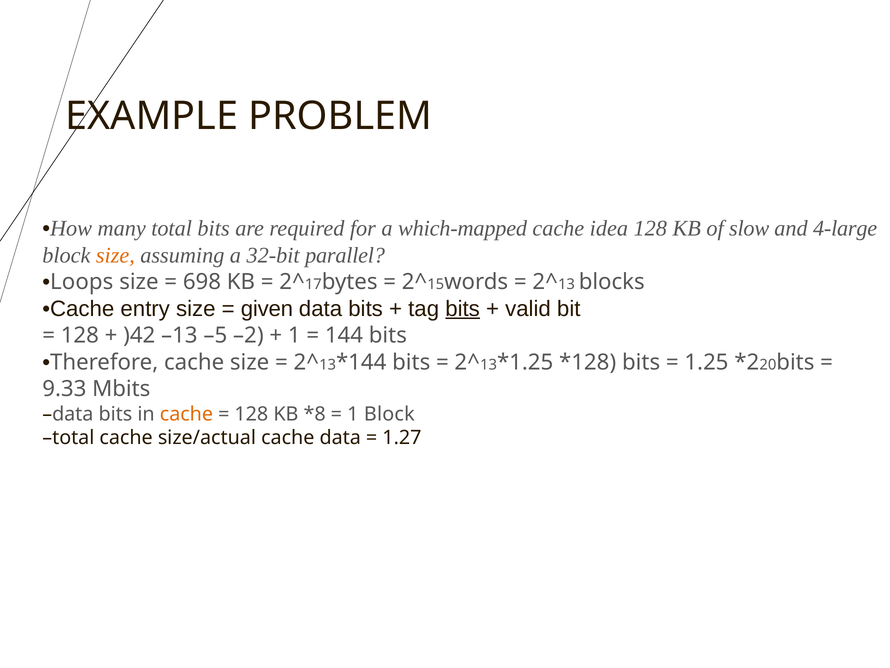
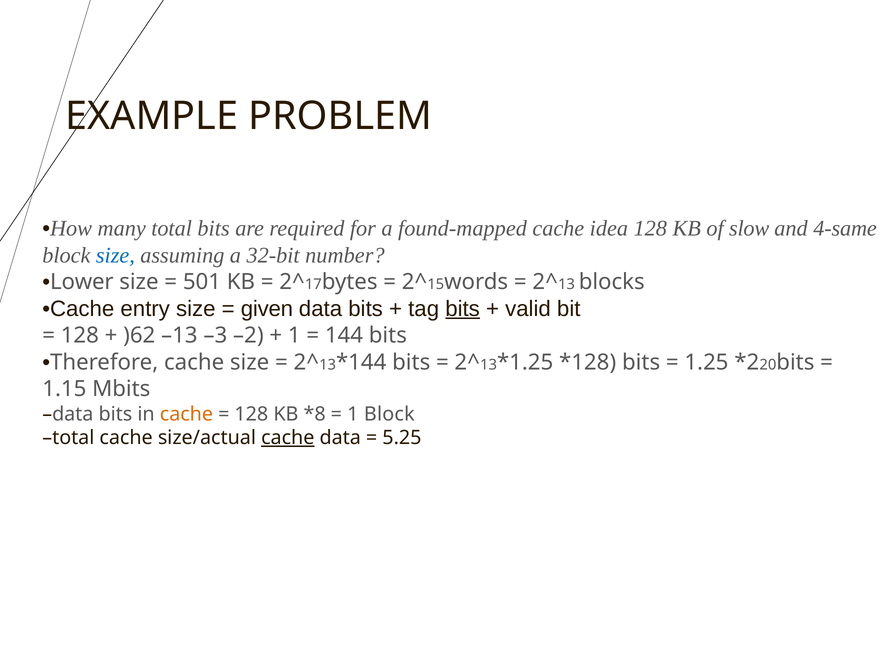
which-mapped: which-mapped -> found-mapped
4-large: 4-large -> 4-same
size at (115, 255) colour: orange -> blue
parallel: parallel -> number
Loops: Loops -> Lower
698: 698 -> 501
42: 42 -> 62
–5: –5 -> –3
9.33: 9.33 -> 1.15
cache at (288, 437) underline: none -> present
1.27: 1.27 -> 5.25
